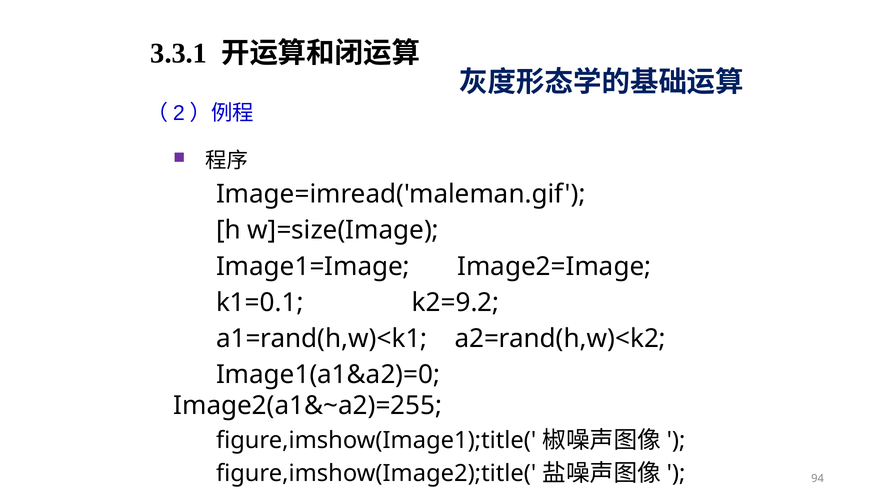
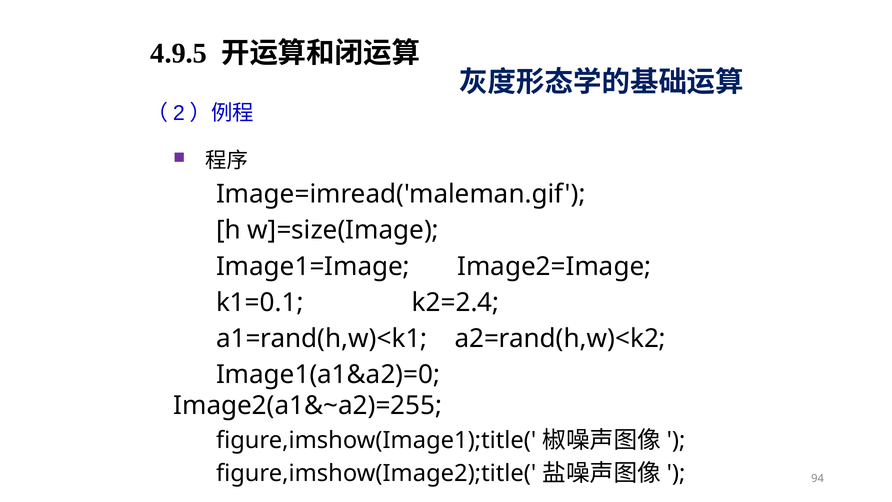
3.3.1: 3.3.1 -> 4.9.5
k2=9.2: k2=9.2 -> k2=2.4
